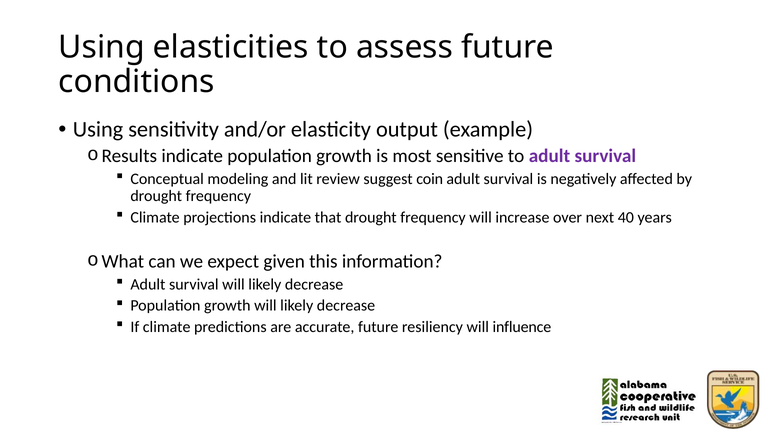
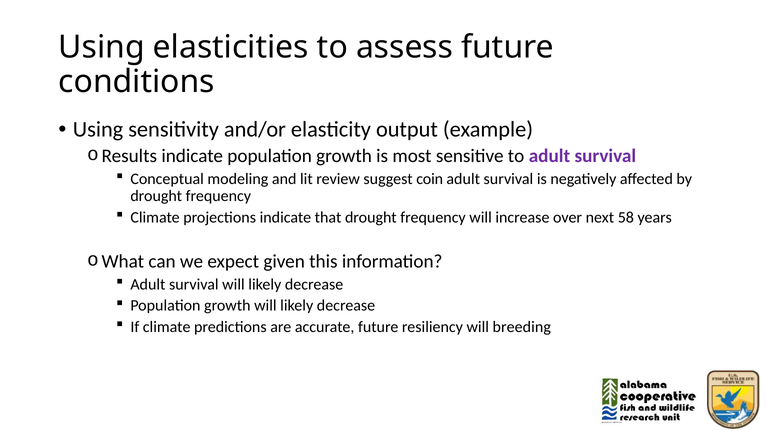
40: 40 -> 58
influence: influence -> breeding
